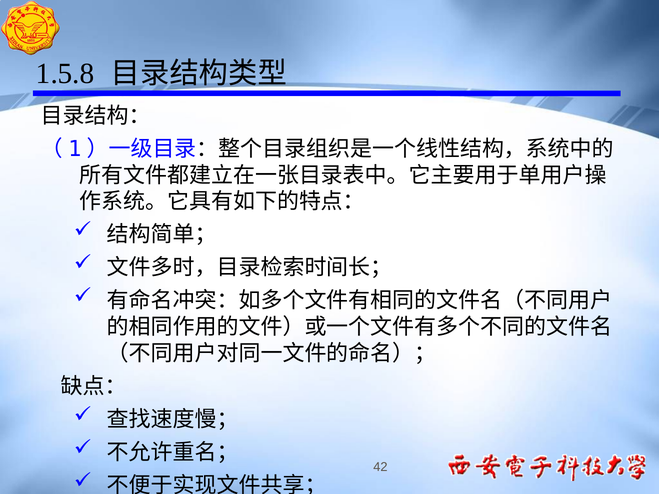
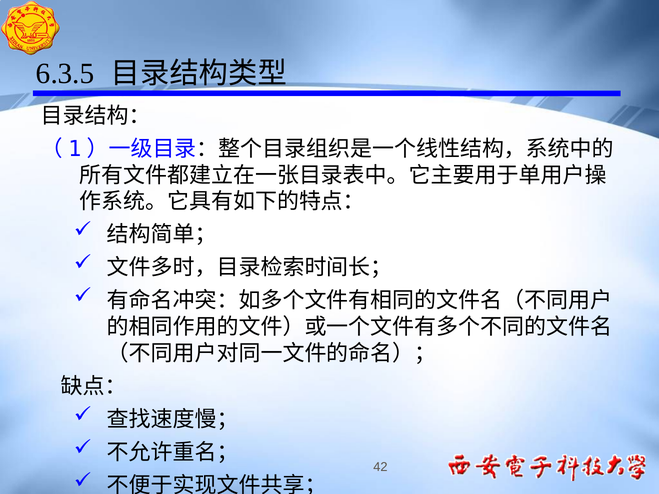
1.5.8: 1.5.8 -> 6.3.5
